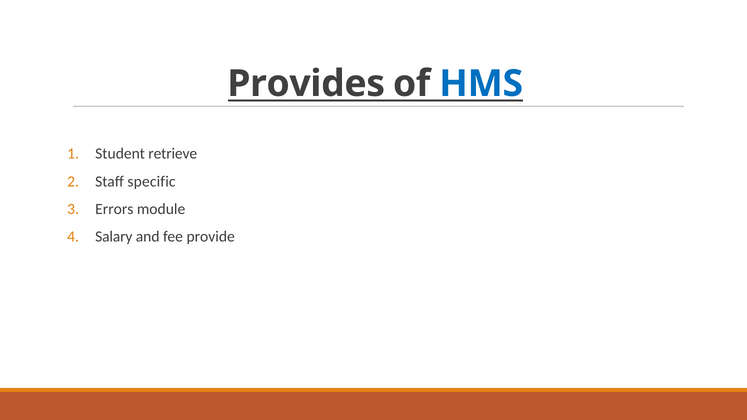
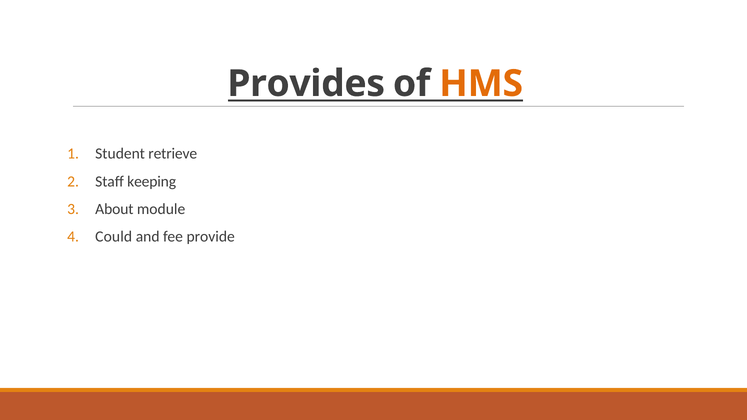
HMS colour: blue -> orange
specific: specific -> keeping
Errors: Errors -> About
Salary: Salary -> Could
